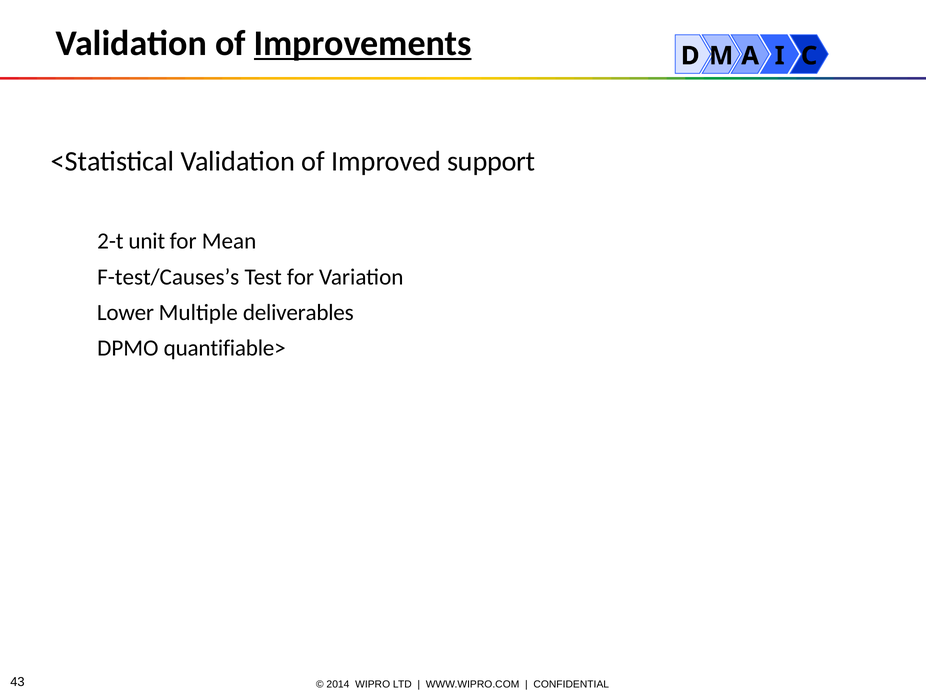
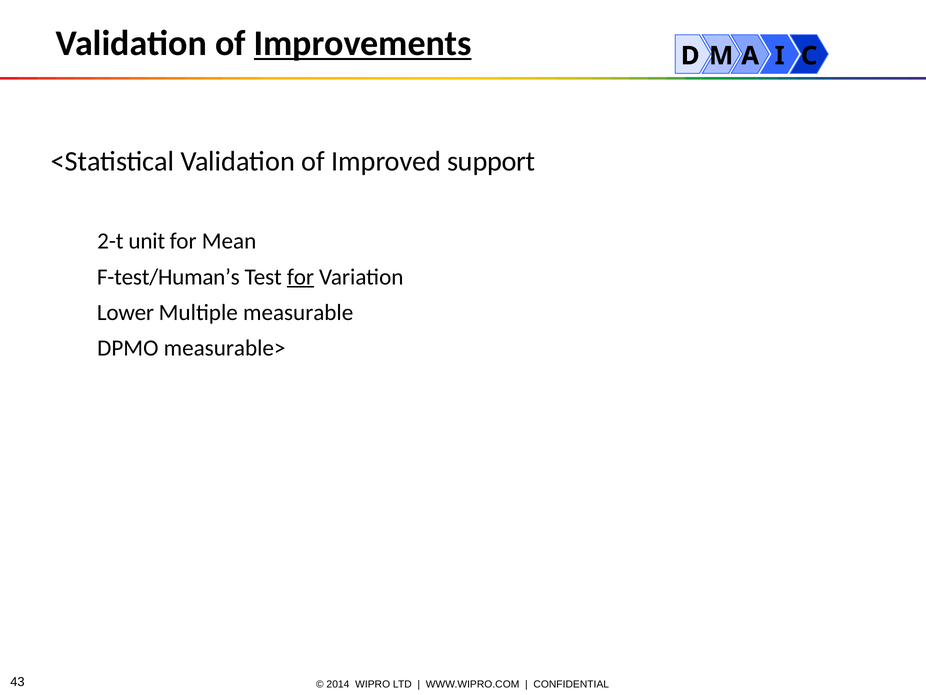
F-test/Causes’s: F-test/Causes’s -> F-test/Human’s
for at (300, 277) underline: none -> present
deliverables: deliverables -> measurable
quantifiable>: quantifiable> -> measurable>
